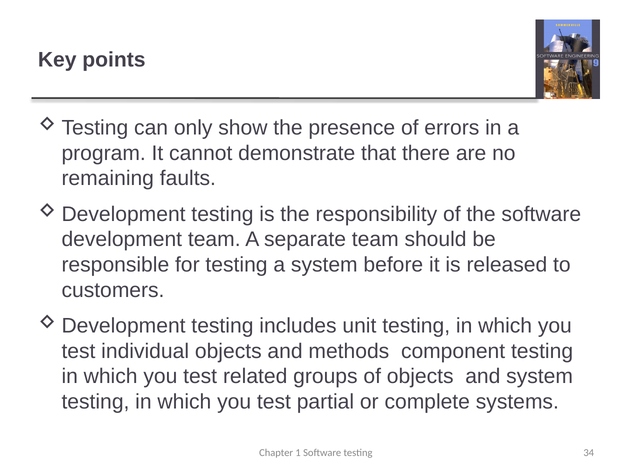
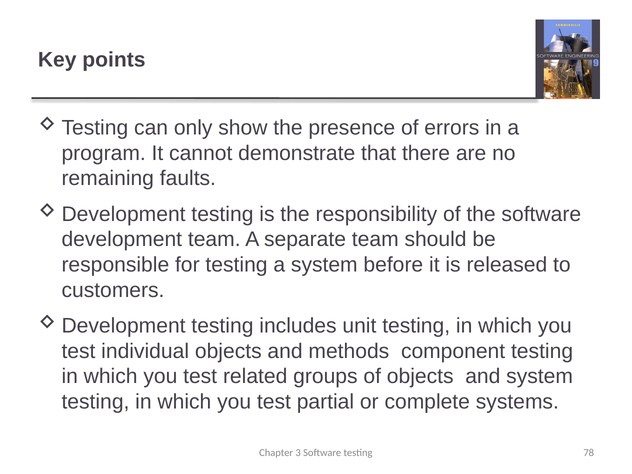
1: 1 -> 3
34: 34 -> 78
